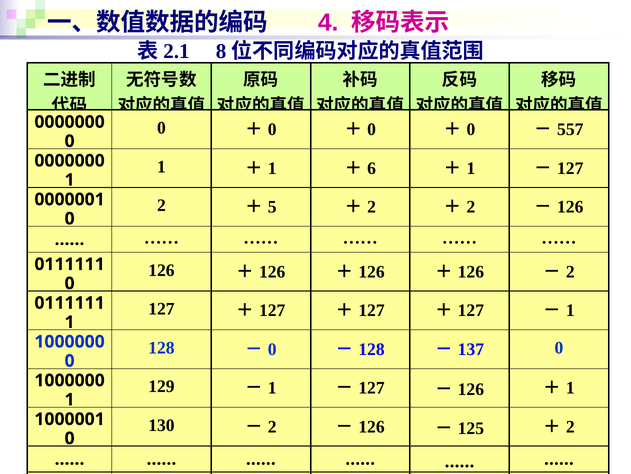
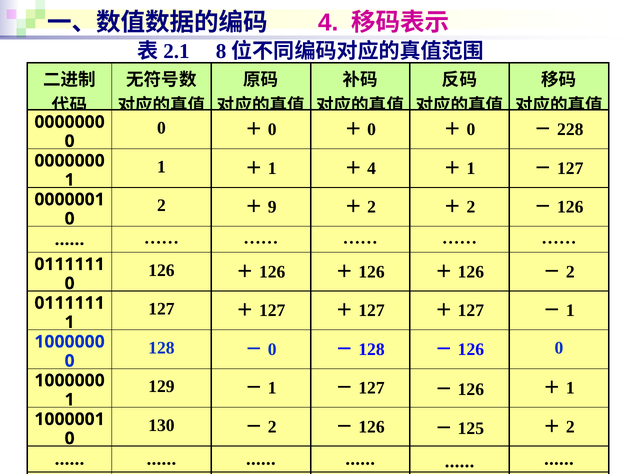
557: 557 -> 228
6 at (372, 168): 6 -> 4
5: 5 -> 9
137 at (471, 349): 137 -> 126
